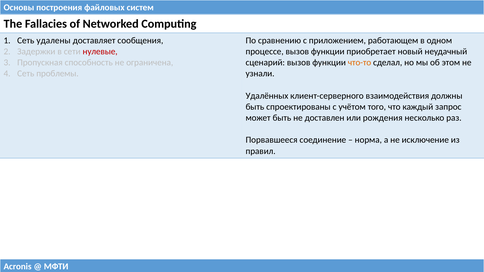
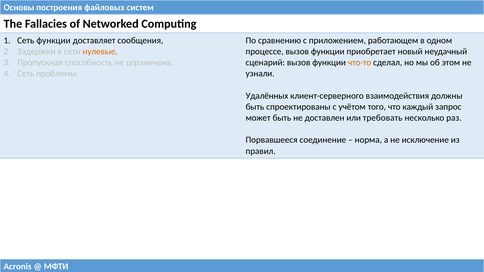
Сеть удалены: удалены -> функции
нулевые colour: red -> orange
рождения: рождения -> требовать
